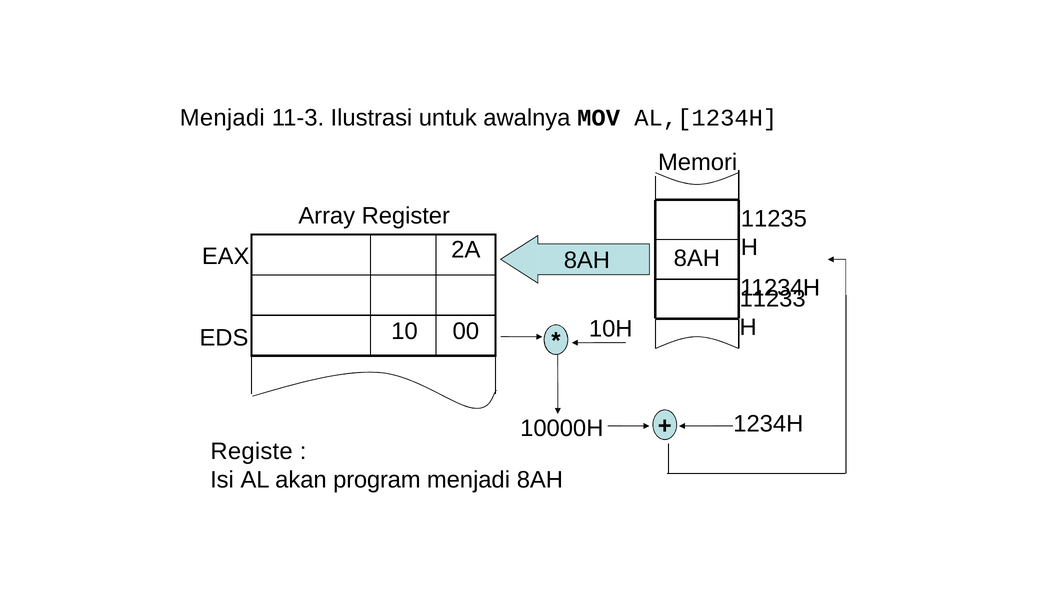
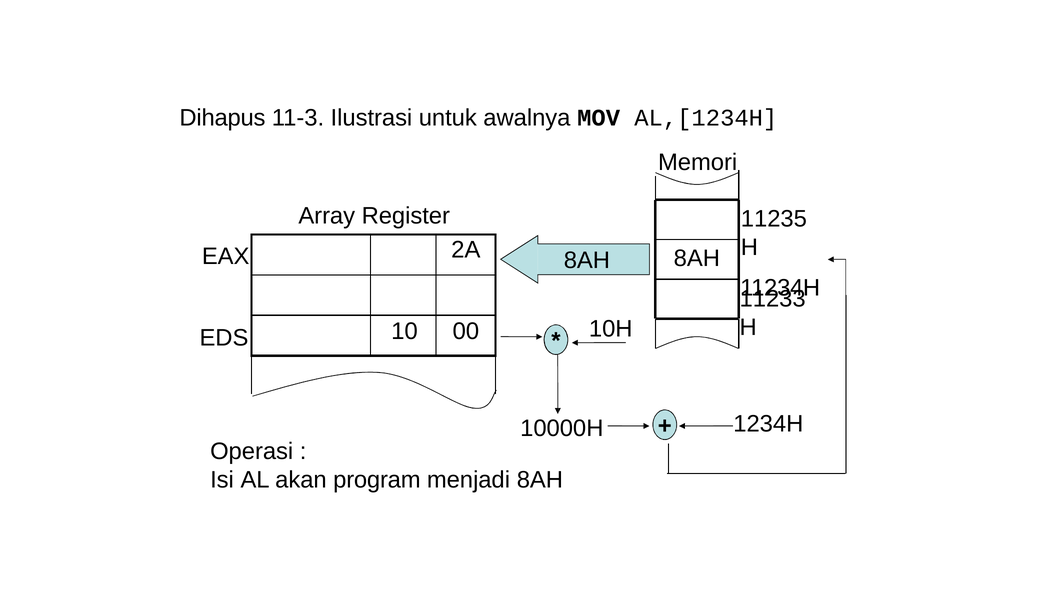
Menjadi at (222, 118): Menjadi -> Dihapus
Registe: Registe -> Operasi
